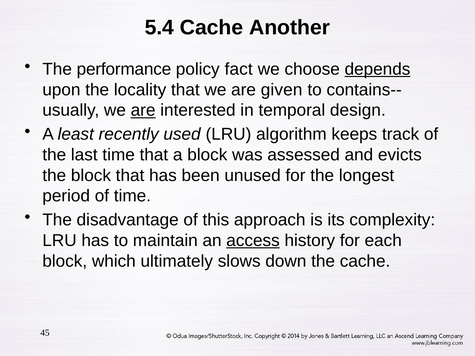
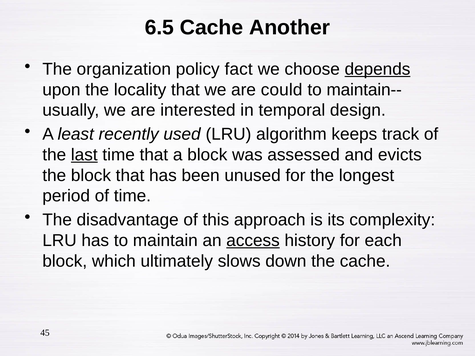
5.4: 5.4 -> 6.5
performance: performance -> organization
given: given -> could
contains--: contains-- -> maintain--
are at (143, 110) underline: present -> none
last underline: none -> present
